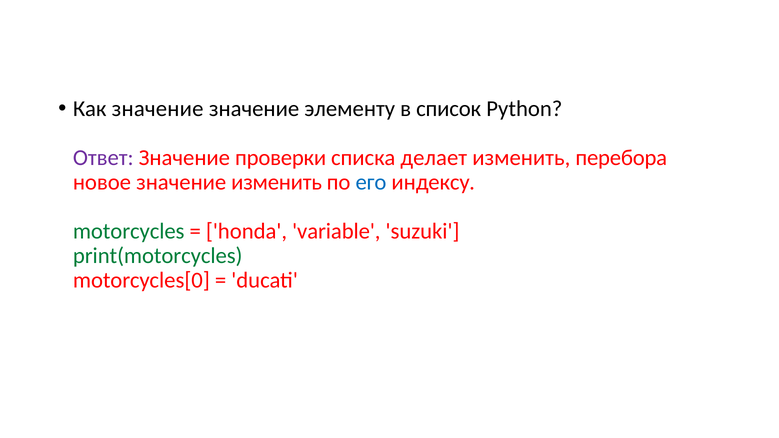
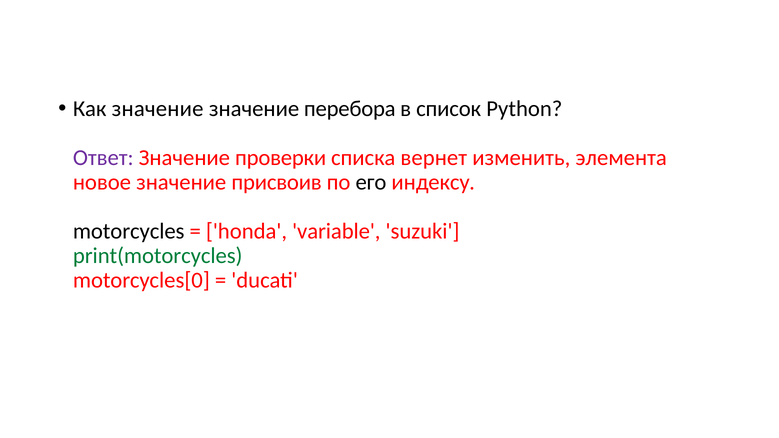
элементу: элементу -> перебора
делает: делает -> вернет
перебора: перебора -> элемента
значение изменить: изменить -> присвоив
его colour: blue -> black
motorcycles colour: green -> black
